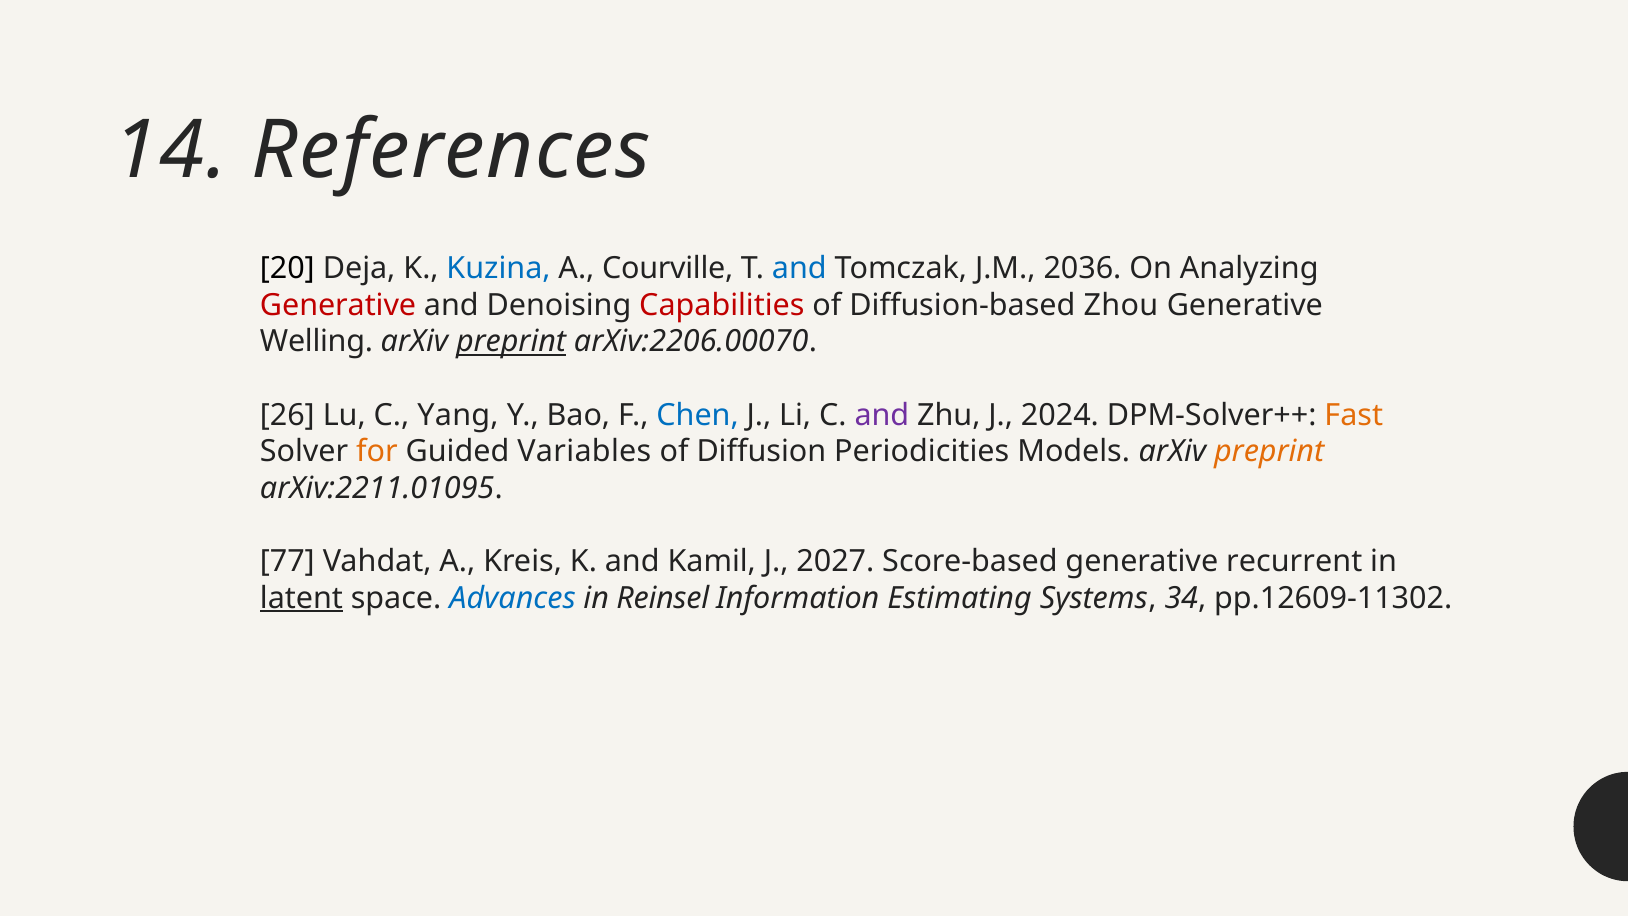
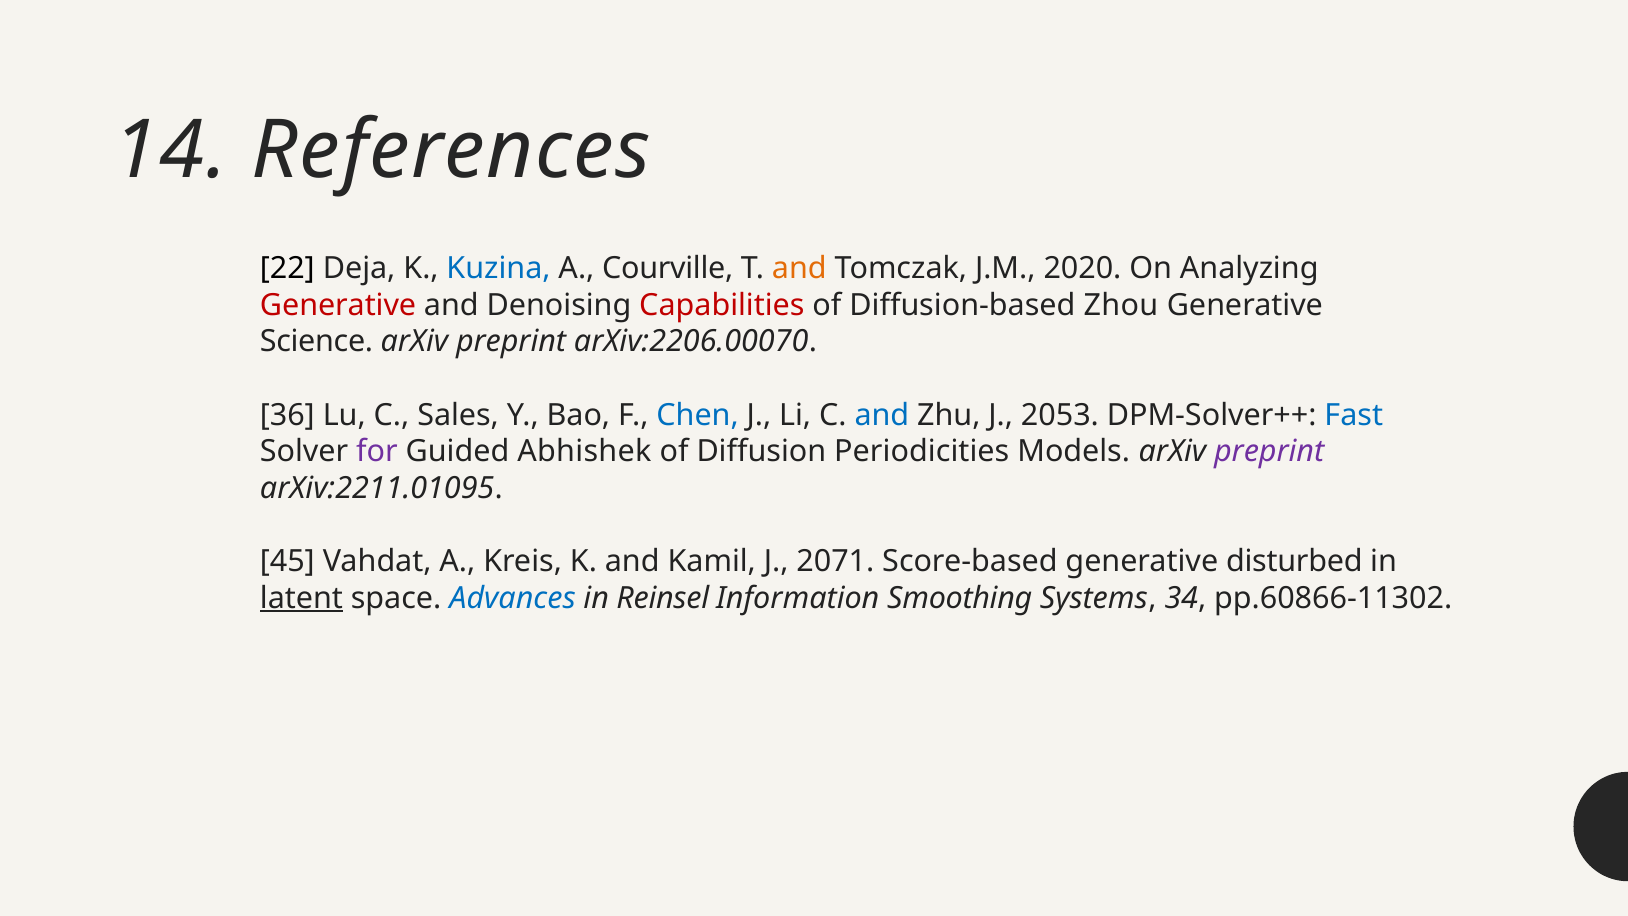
20: 20 -> 22
and at (799, 268) colour: blue -> orange
2036: 2036 -> 2020
Welling: Welling -> Science
preprint at (511, 342) underline: present -> none
26: 26 -> 36
Yang: Yang -> Sales
and at (882, 415) colour: purple -> blue
2024: 2024 -> 2053
Fast colour: orange -> blue
for colour: orange -> purple
Variables: Variables -> Abhishek
preprint at (1269, 451) colour: orange -> purple
77: 77 -> 45
2027: 2027 -> 2071
recurrent: recurrent -> disturbed
Estimating: Estimating -> Smoothing
pp.12609-11302: pp.12609-11302 -> pp.60866-11302
